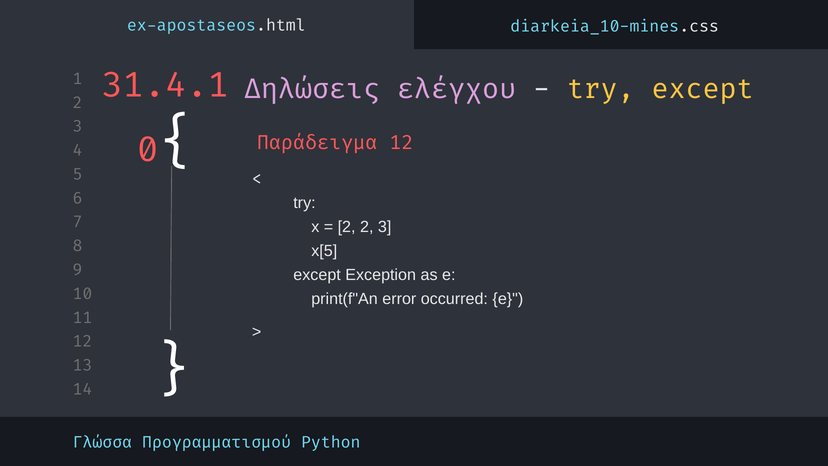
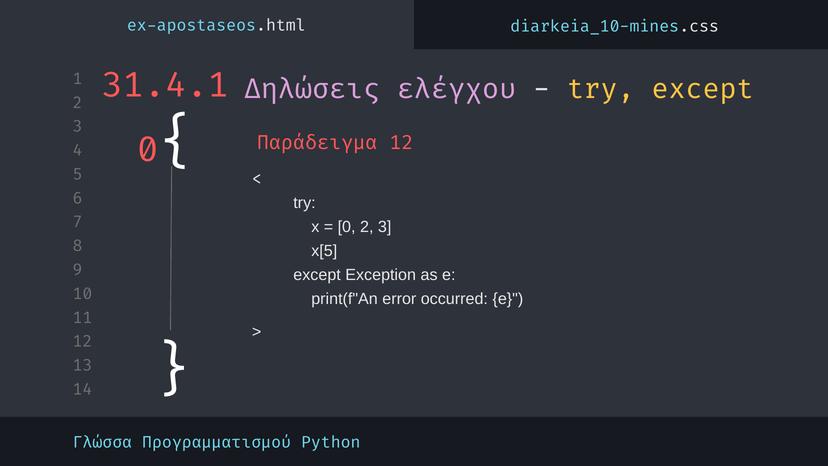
2 at (347, 227): 2 -> 0
